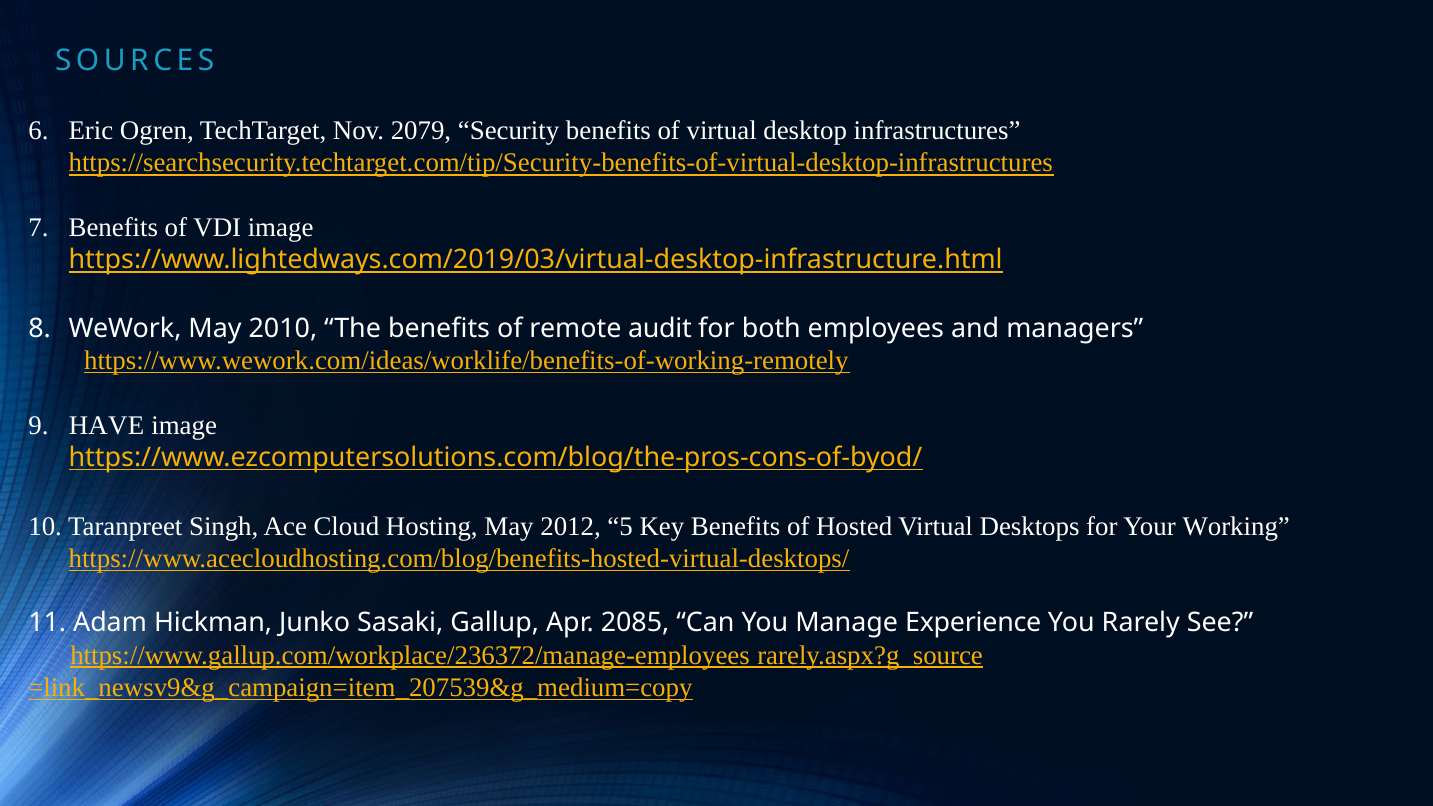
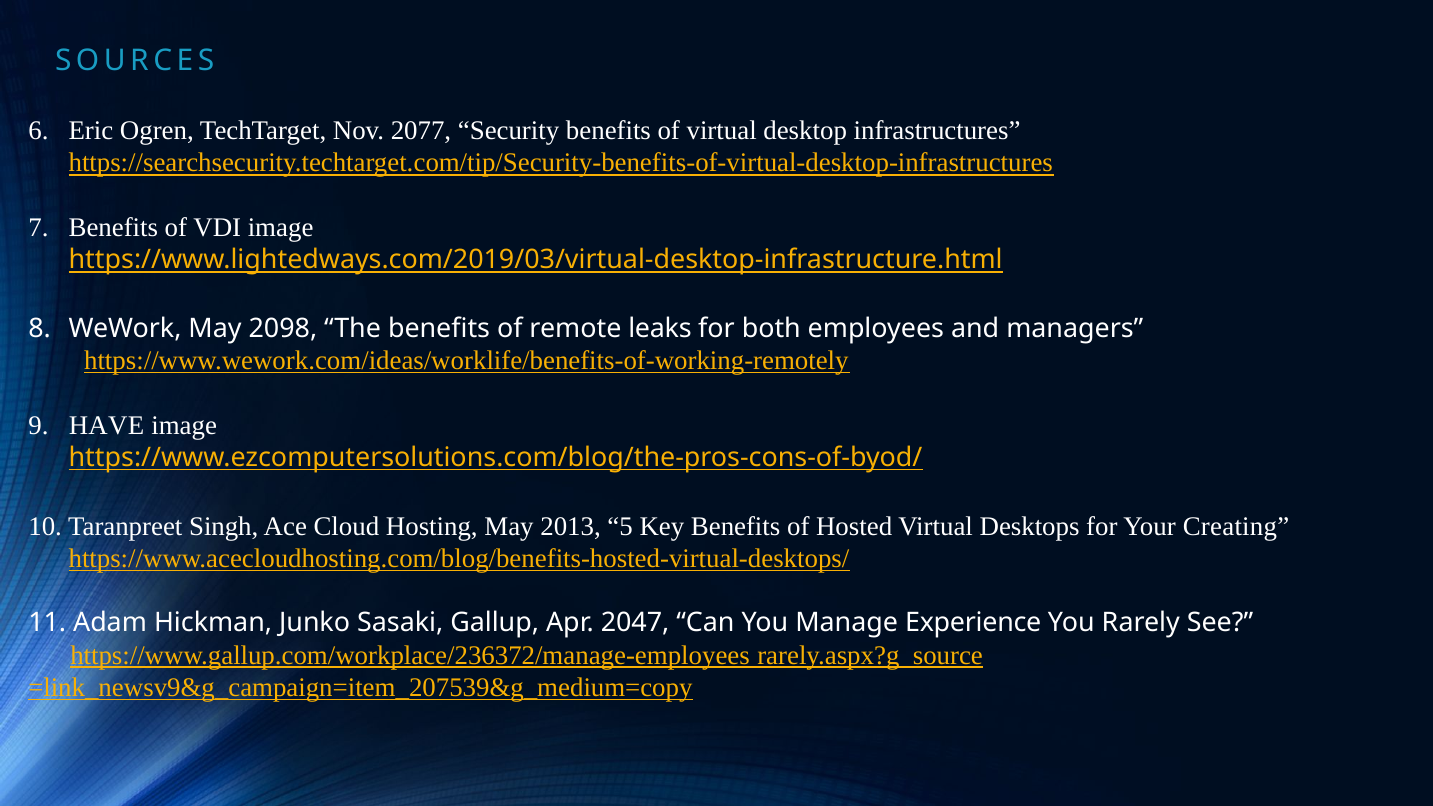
2079: 2079 -> 2077
2010: 2010 -> 2098
audit: audit -> leaks
2012: 2012 -> 2013
Working: Working -> Creating
2085: 2085 -> 2047
